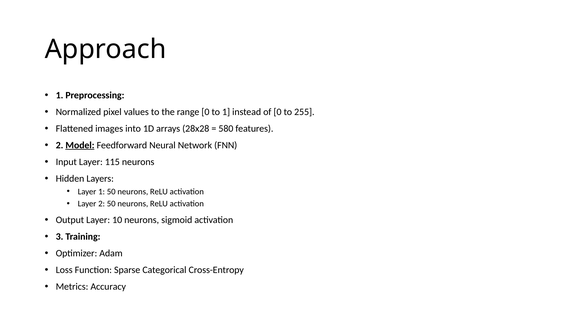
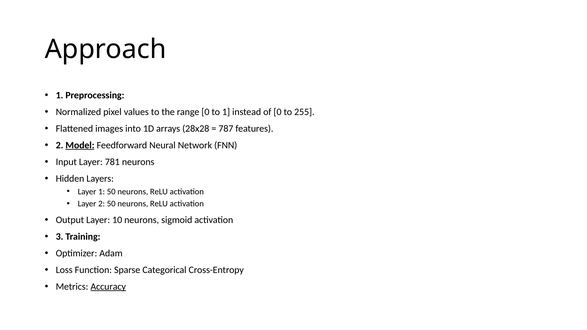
580: 580 -> 787
115: 115 -> 781
Accuracy underline: none -> present
